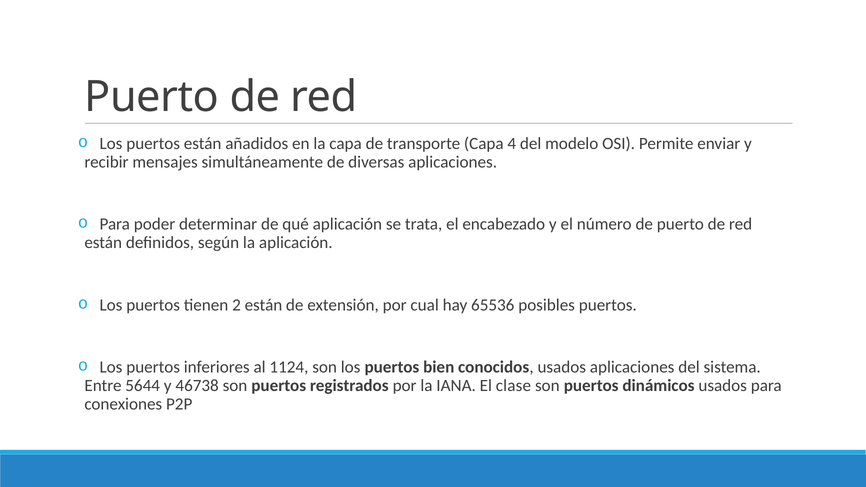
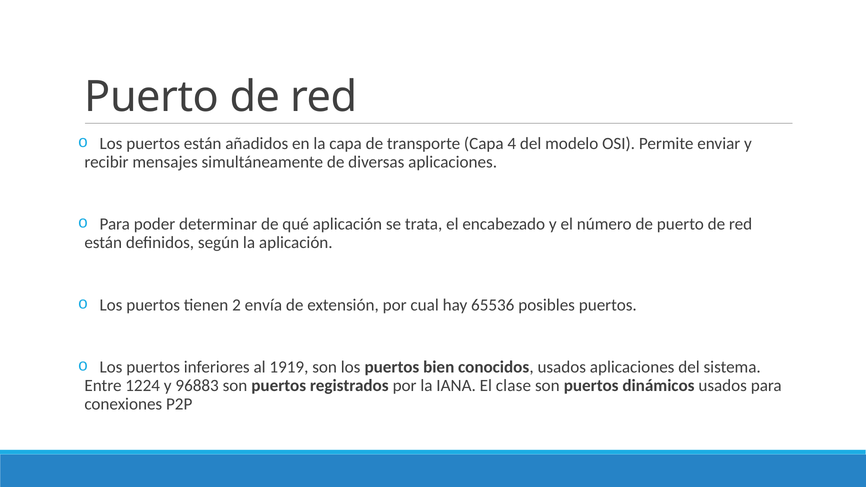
2 están: están -> envía
1124: 1124 -> 1919
5644: 5644 -> 1224
46738: 46738 -> 96883
